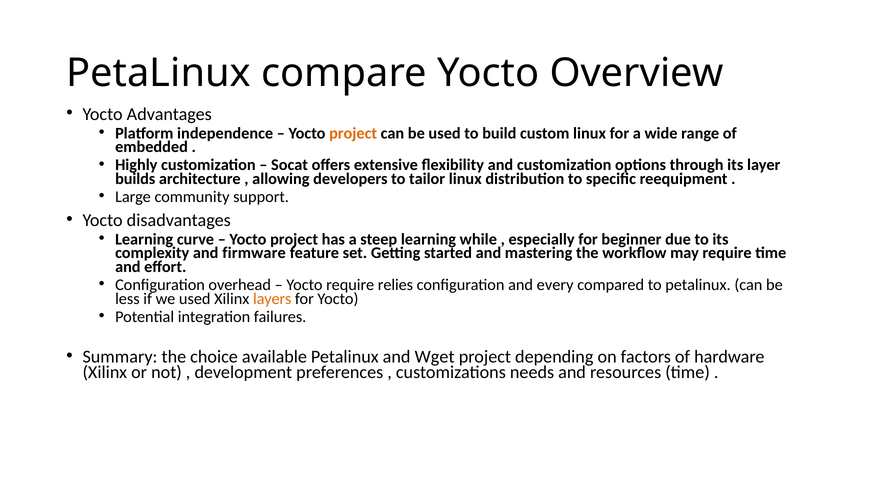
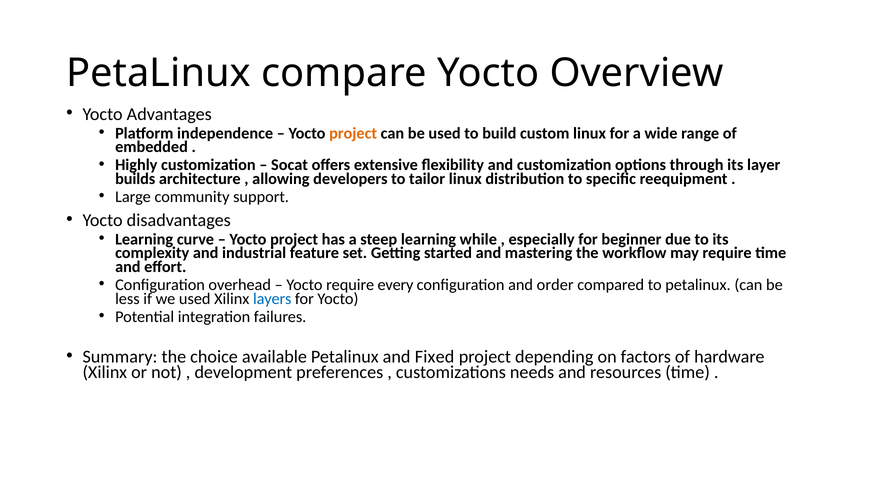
firmware: firmware -> industrial
relies: relies -> every
every: every -> order
layers colour: orange -> blue
Wget: Wget -> Fixed
